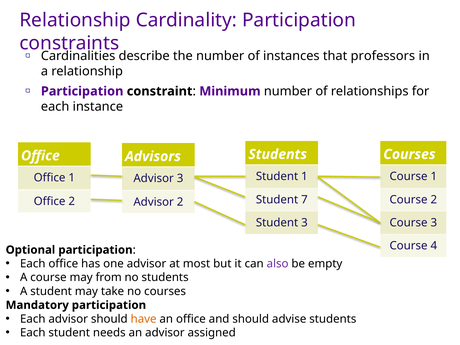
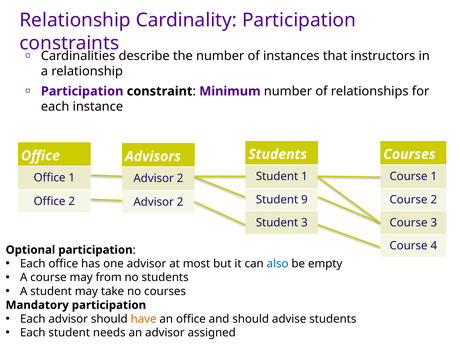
professors: professors -> instructors
3 at (180, 178): 3 -> 2
7: 7 -> 9
also colour: purple -> blue
